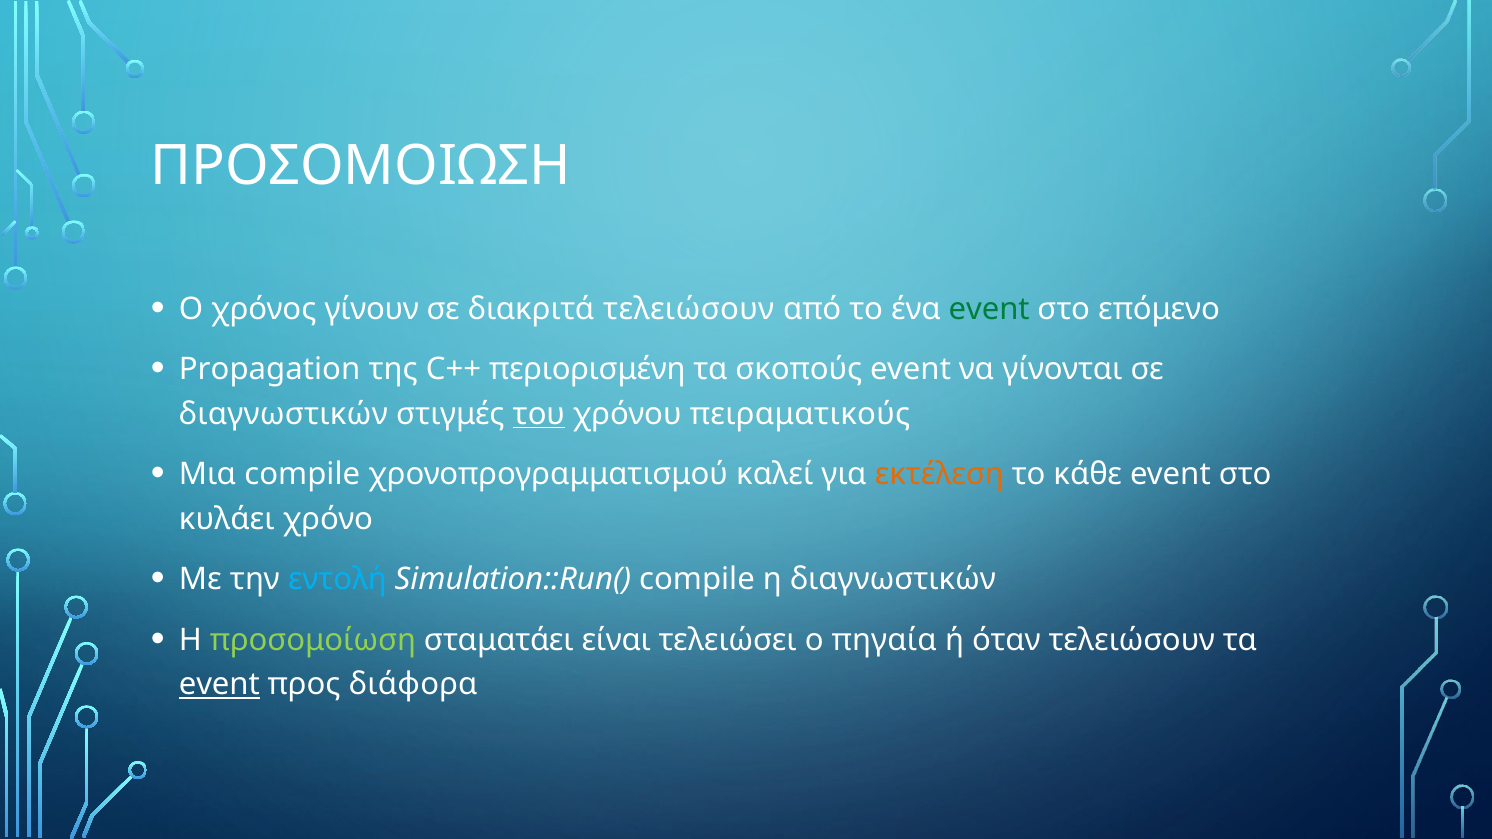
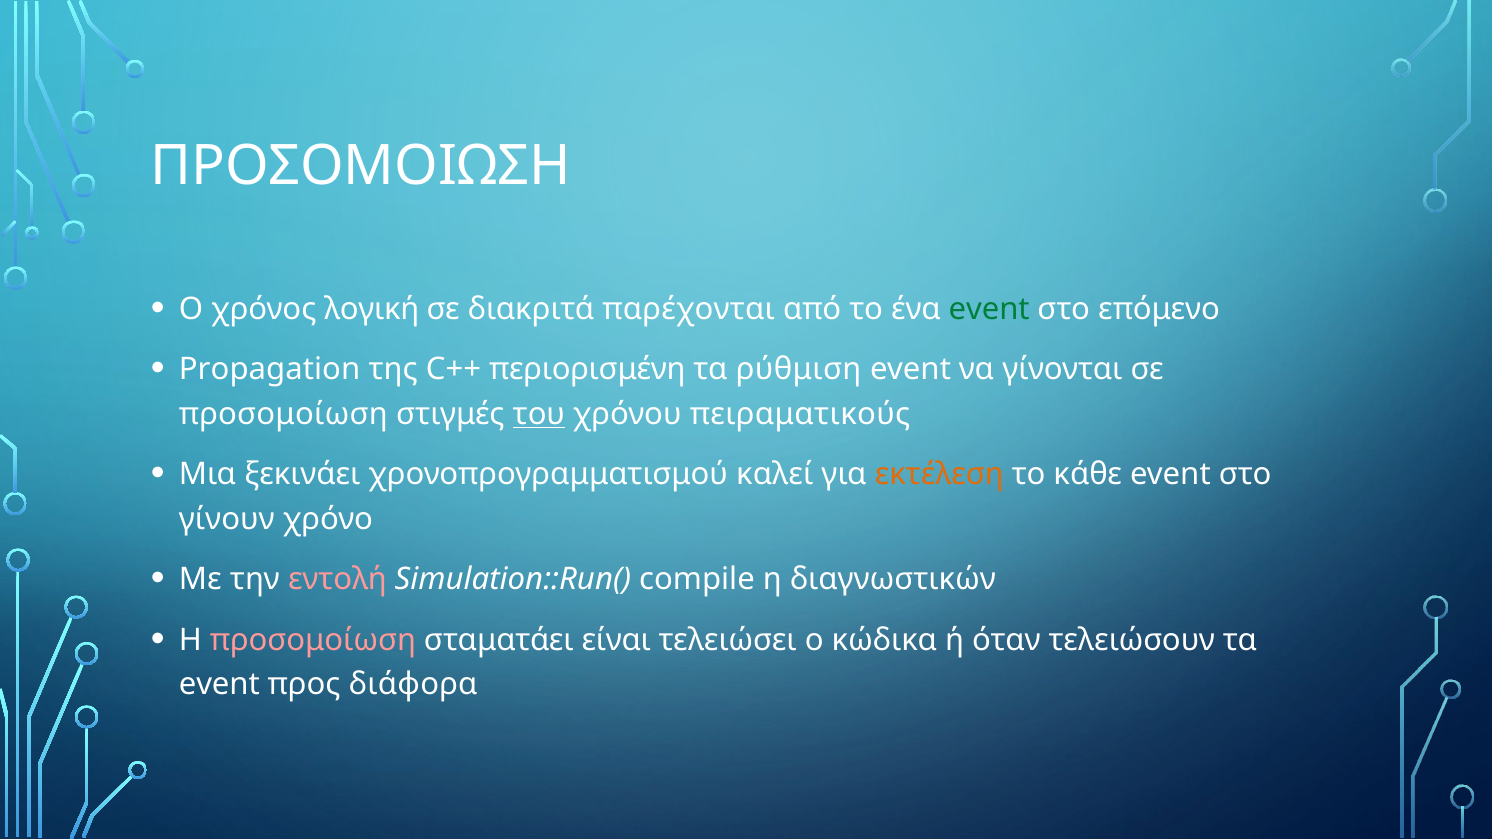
γίνουν: γίνουν -> λογική
διακριτά τελειώσουν: τελειώσουν -> παρέχονται
σκοπούς: σκοπούς -> ρύθμιση
διαγνωστικών at (283, 414): διαγνωστικών -> προσομοίωση
Μια compile: compile -> ξεκινάει
κυλάει: κυλάει -> γίνουν
εντολή colour: light blue -> pink
προσομοίωση at (313, 640) colour: light green -> pink
πηγαία: πηγαία -> κώδικα
event at (219, 685) underline: present -> none
